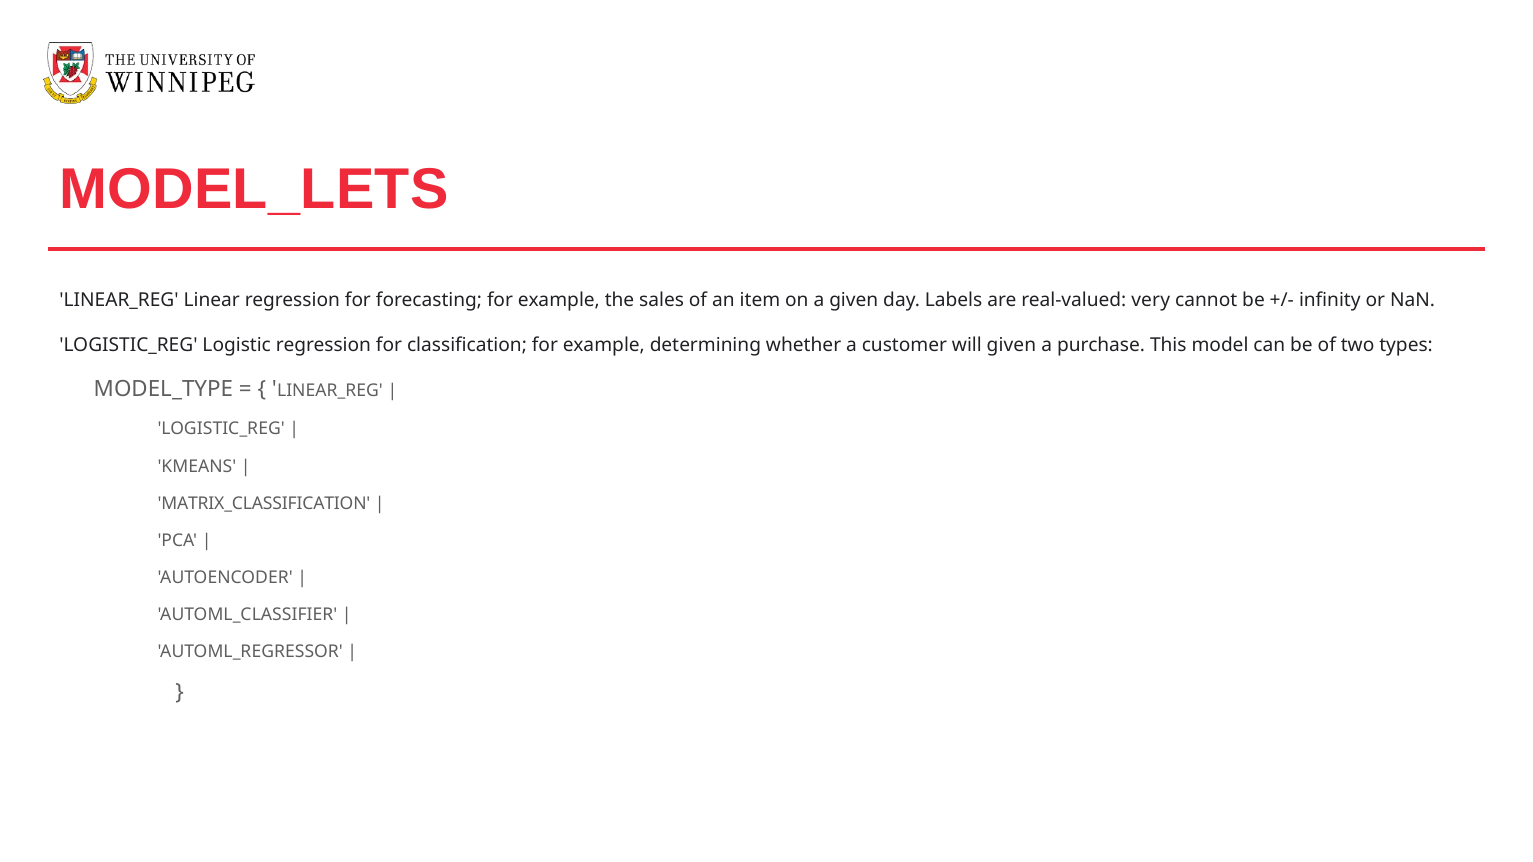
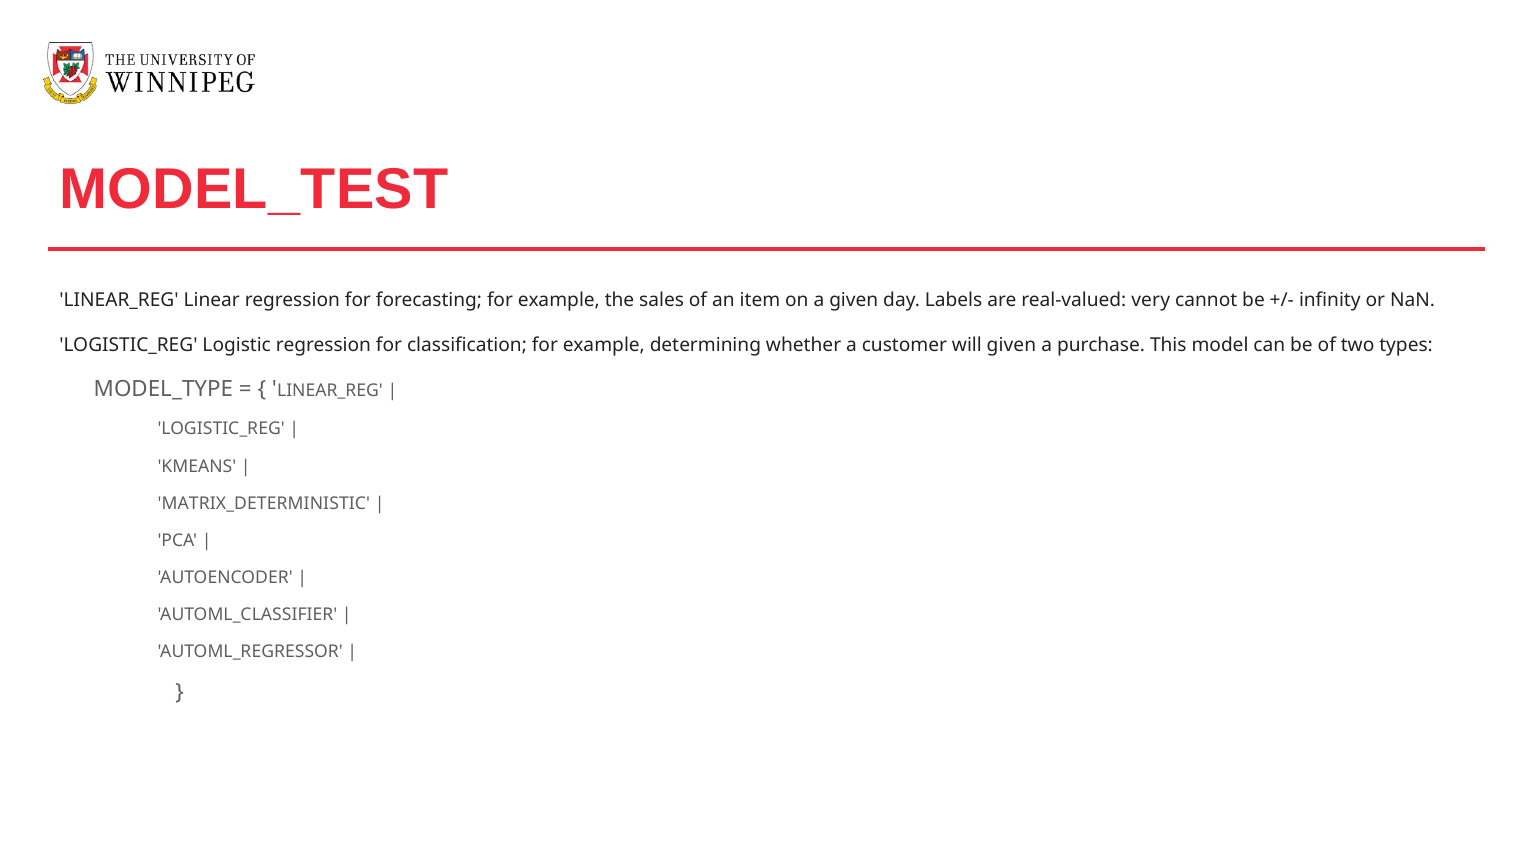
MODEL_LETS: MODEL_LETS -> MODEL_TEST
MATRIX_CLASSIFICATION: MATRIX_CLASSIFICATION -> MATRIX_DETERMINISTIC
